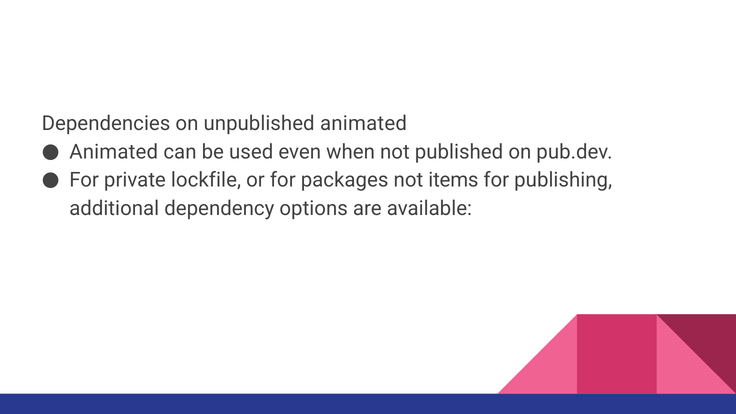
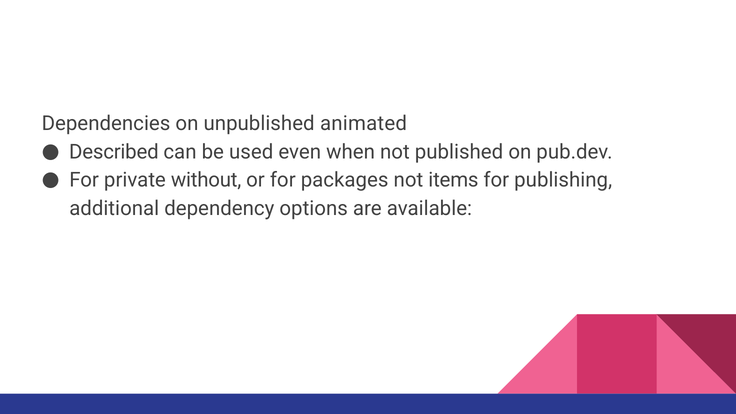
Animated at (114, 152): Animated -> Described
lockfile: lockfile -> without
